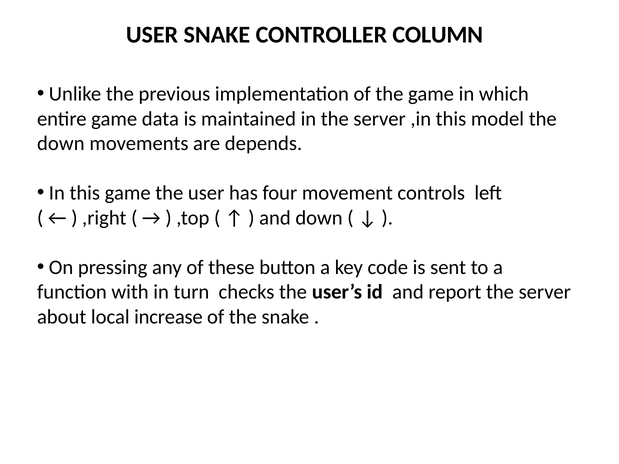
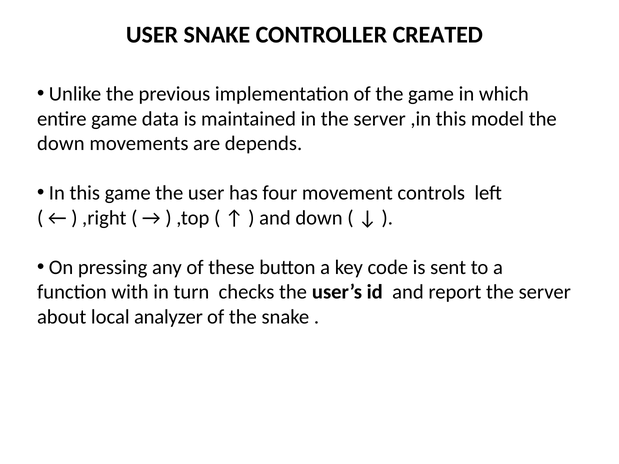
COLUMN: COLUMN -> CREATED
increase: increase -> analyzer
